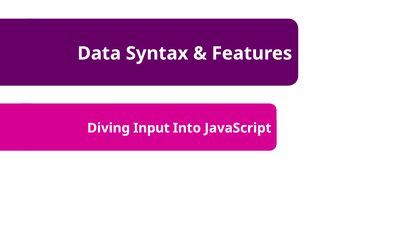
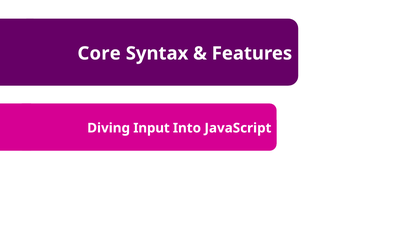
Data: Data -> Core
